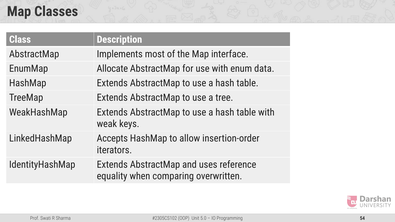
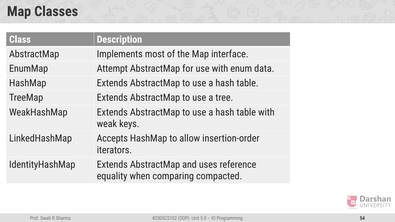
Allocate: Allocate -> Attempt
overwritten: overwritten -> compacted
